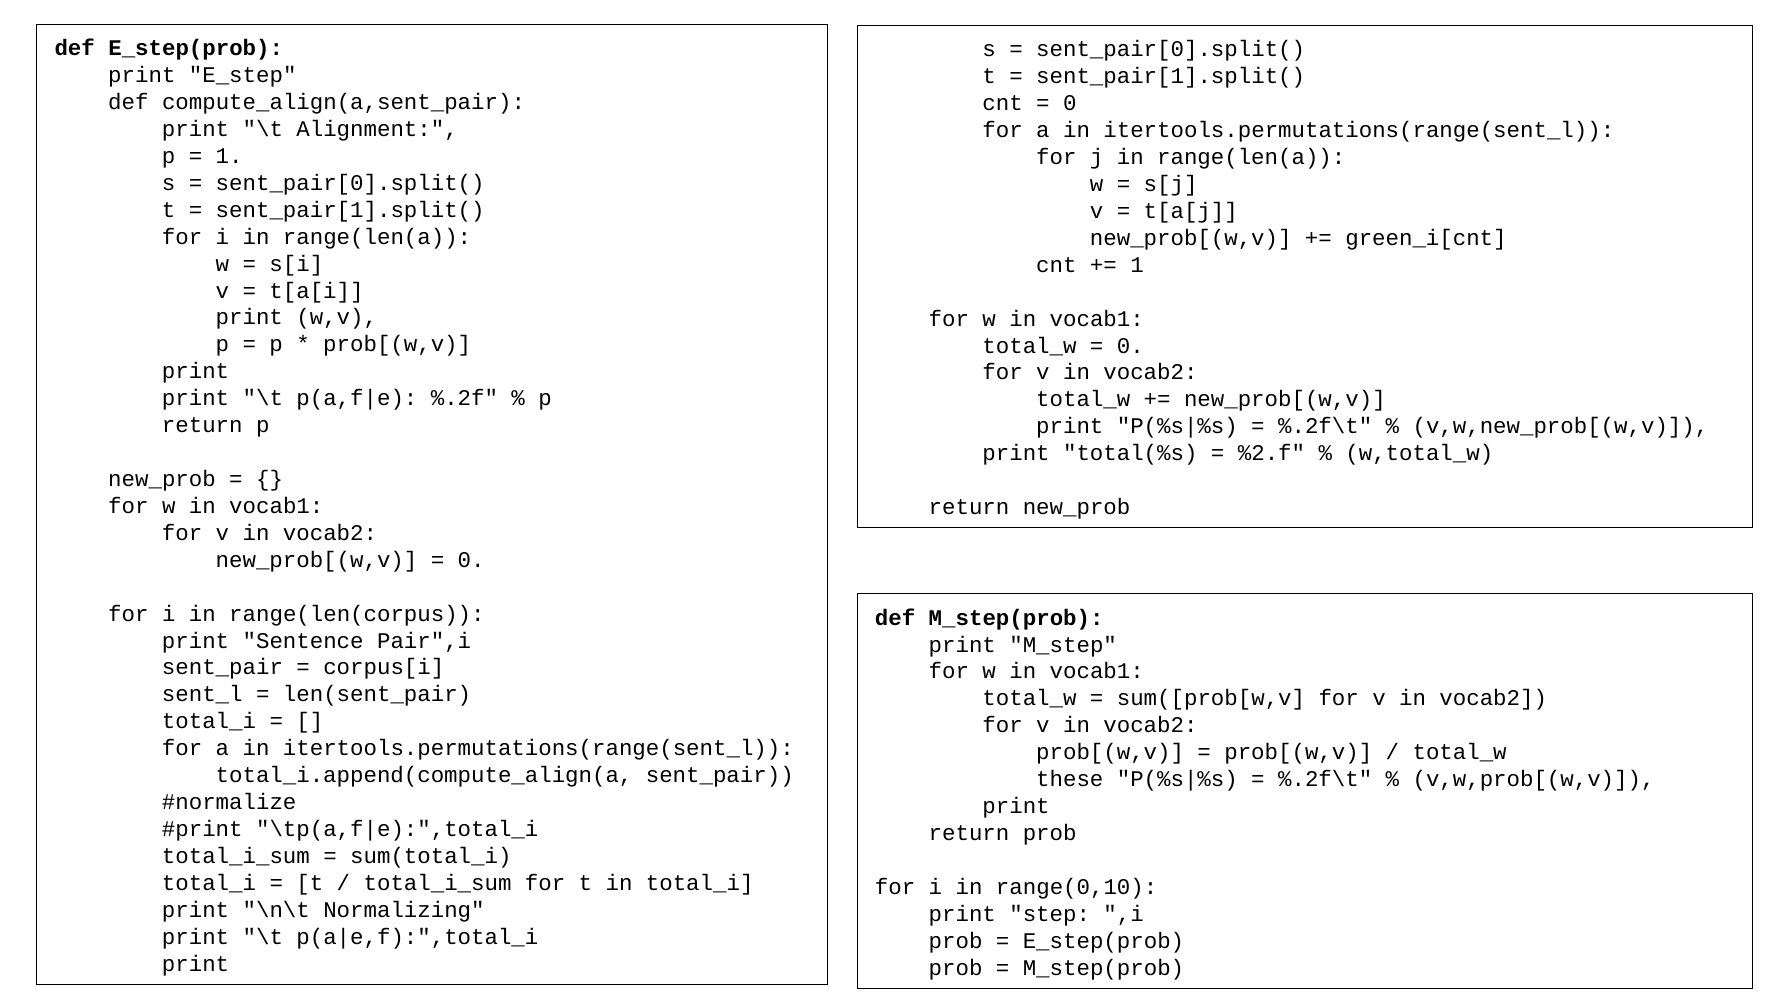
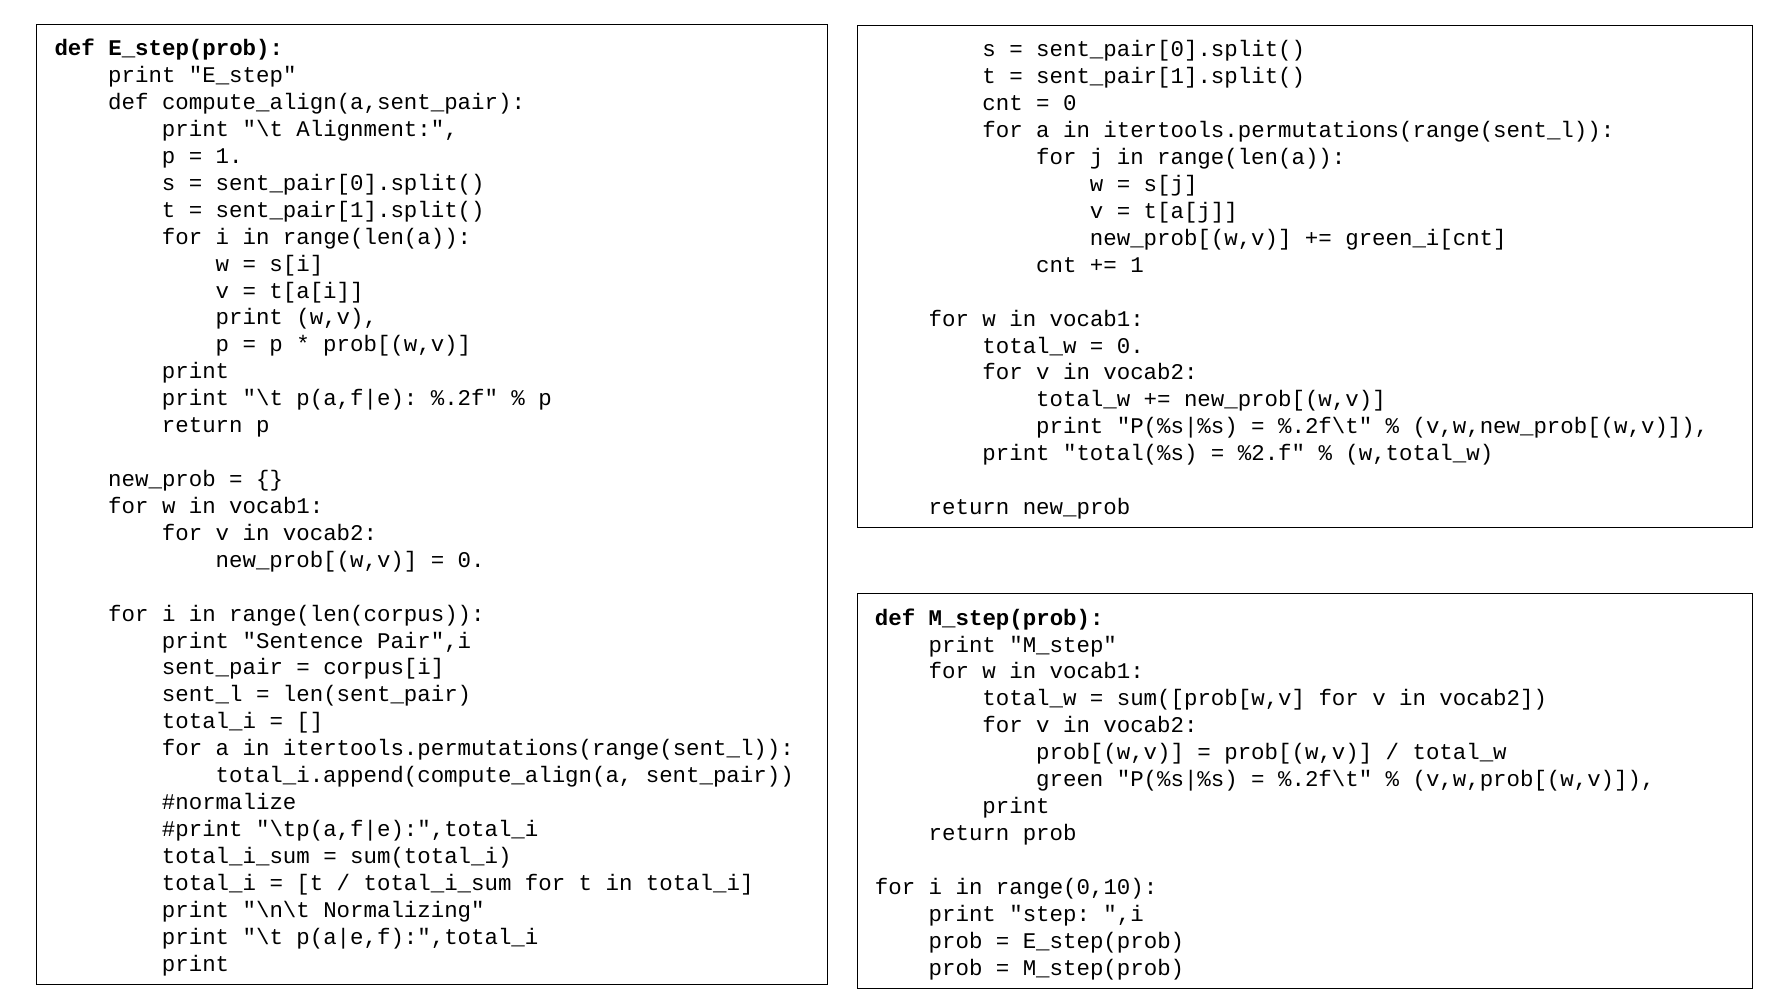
these: these -> green
